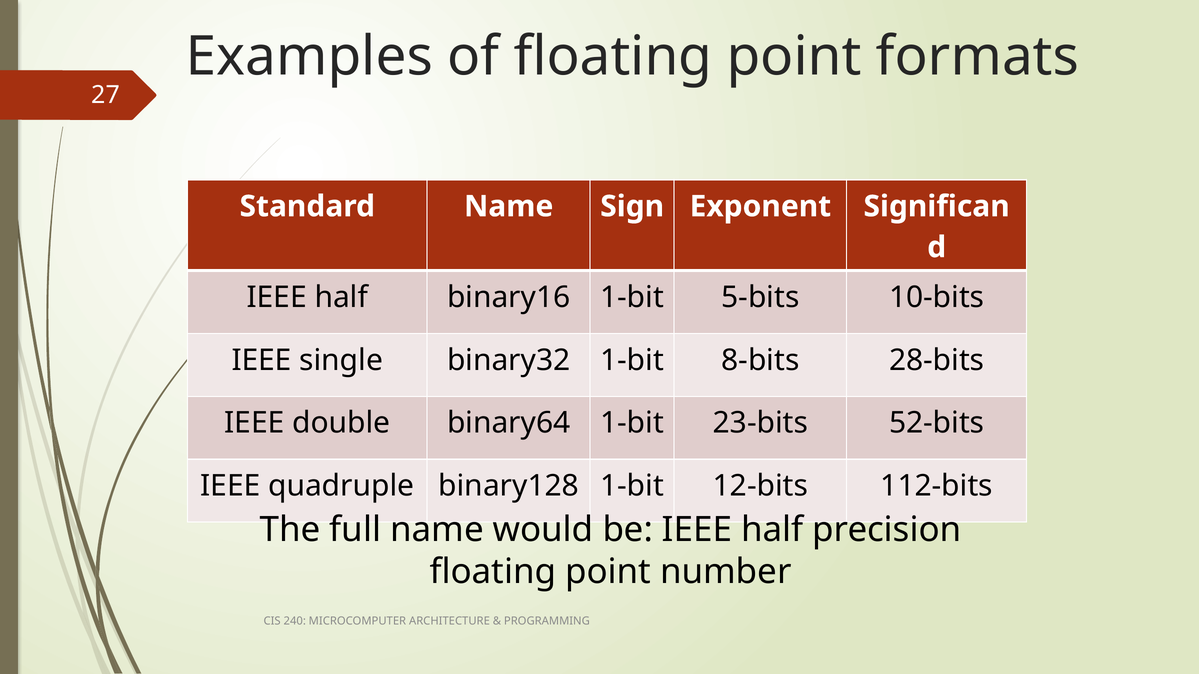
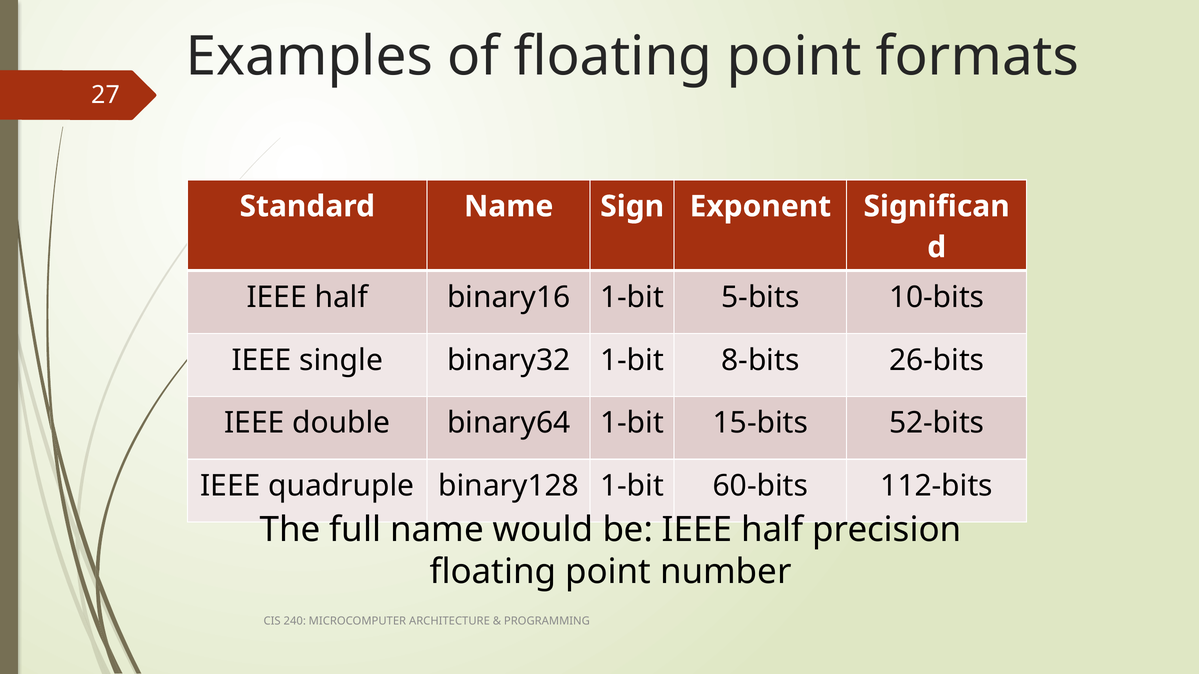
28-bits: 28-bits -> 26-bits
23-bits: 23-bits -> 15-bits
12-bits: 12-bits -> 60-bits
